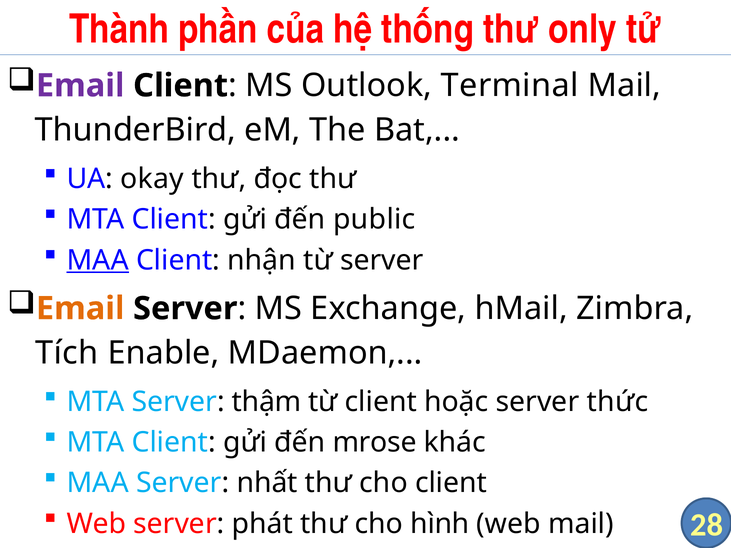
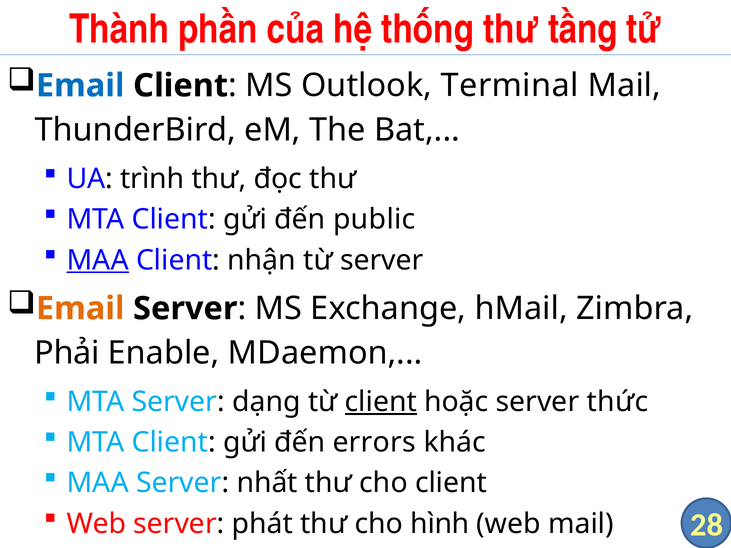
only: only -> tầng
Email at (80, 86) colour: purple -> blue
okay: okay -> trình
Tích: Tích -> Phải
thậm: thậm -> dạng
client at (381, 402) underline: none -> present
mrose: mrose -> errors
